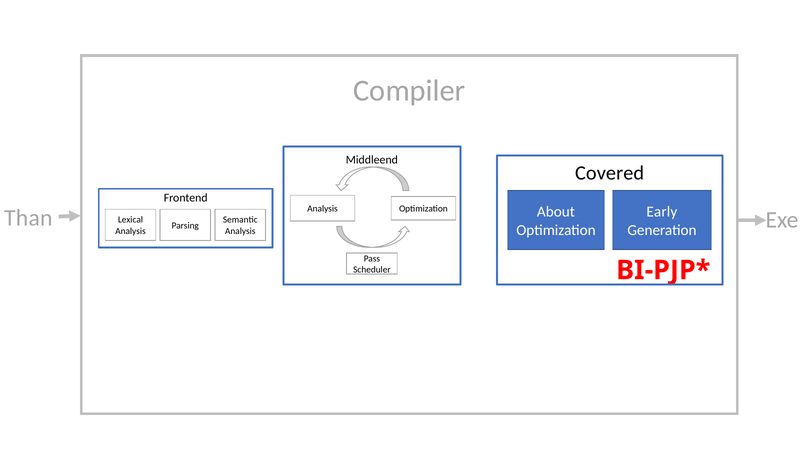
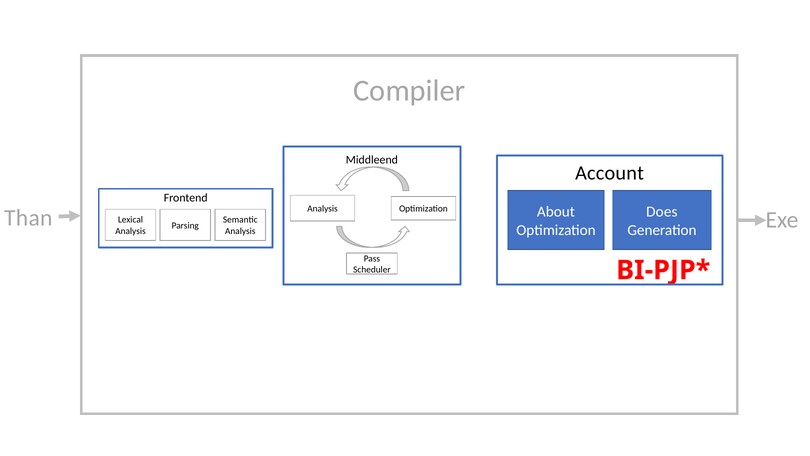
Covered: Covered -> Account
Early: Early -> Does
